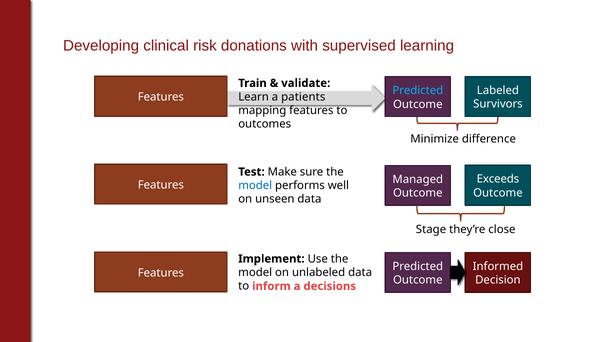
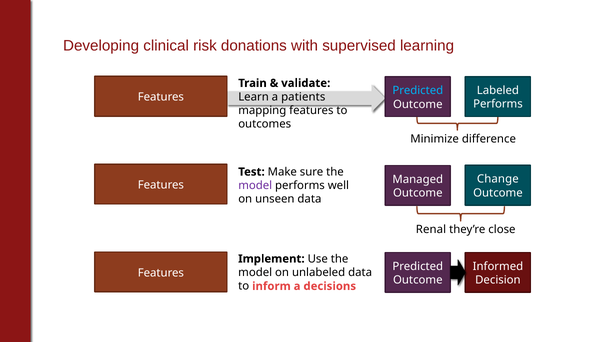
Survivors at (498, 104): Survivors -> Performs
Exceeds: Exceeds -> Change
model at (255, 186) colour: blue -> purple
Stage: Stage -> Renal
